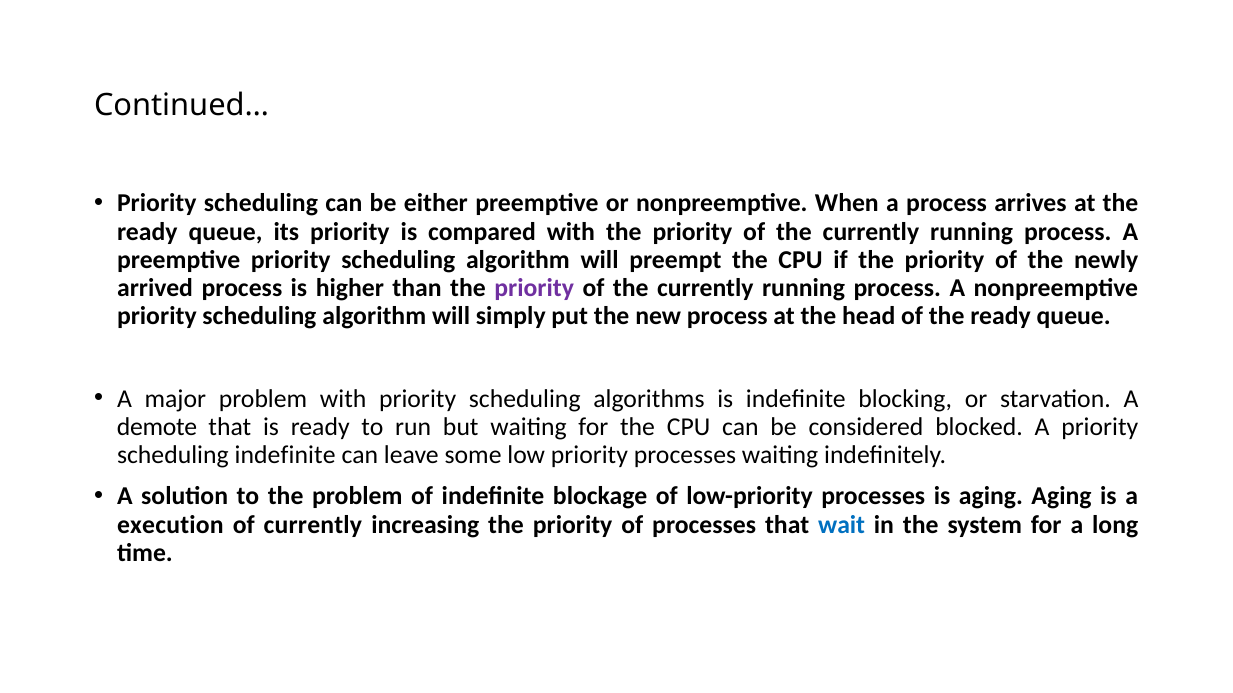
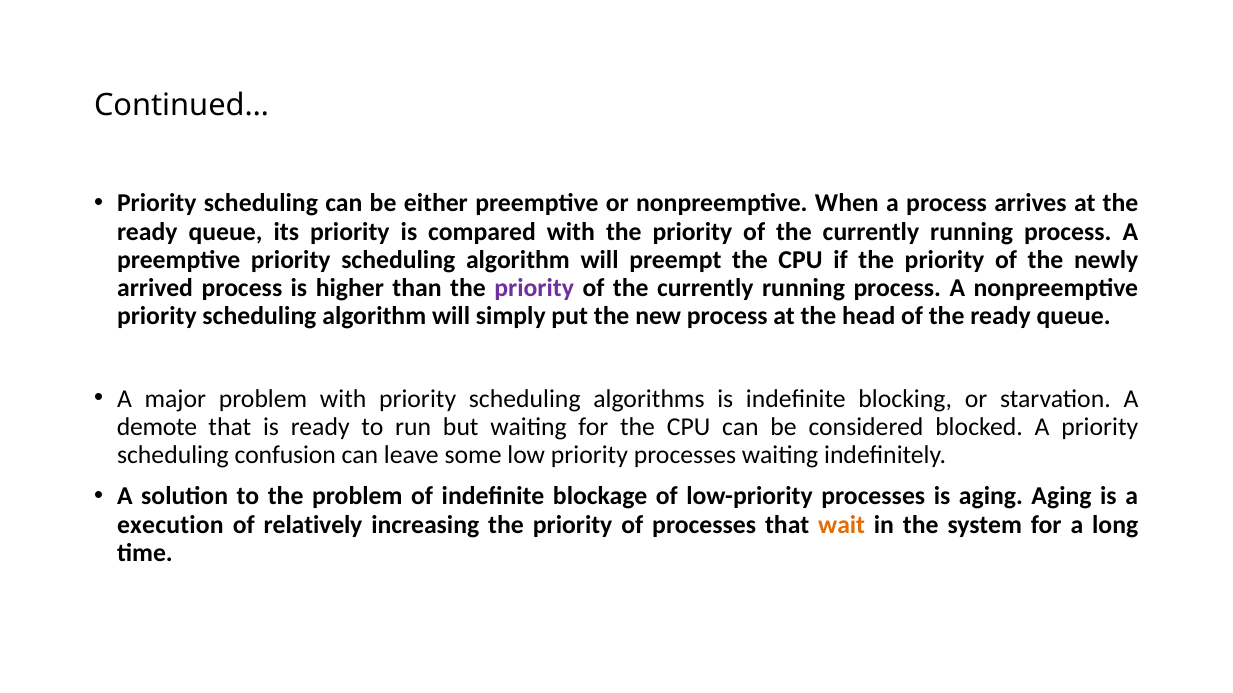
scheduling indefinite: indefinite -> confusion
of currently: currently -> relatively
wait colour: blue -> orange
